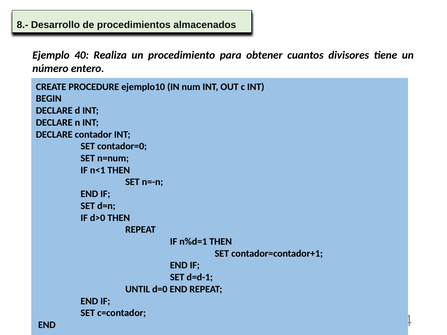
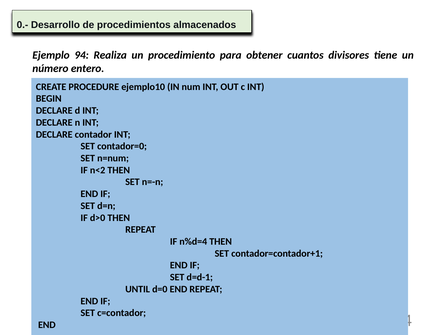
8.-: 8.- -> 0.-
40: 40 -> 94
n<1: n<1 -> n<2
n%d=1: n%d=1 -> n%d=4
